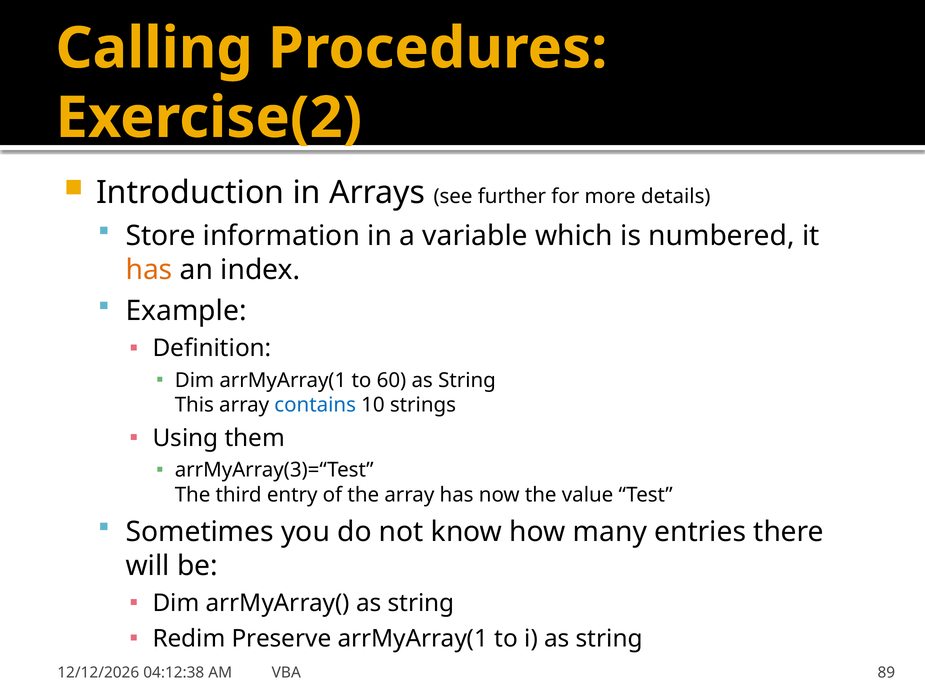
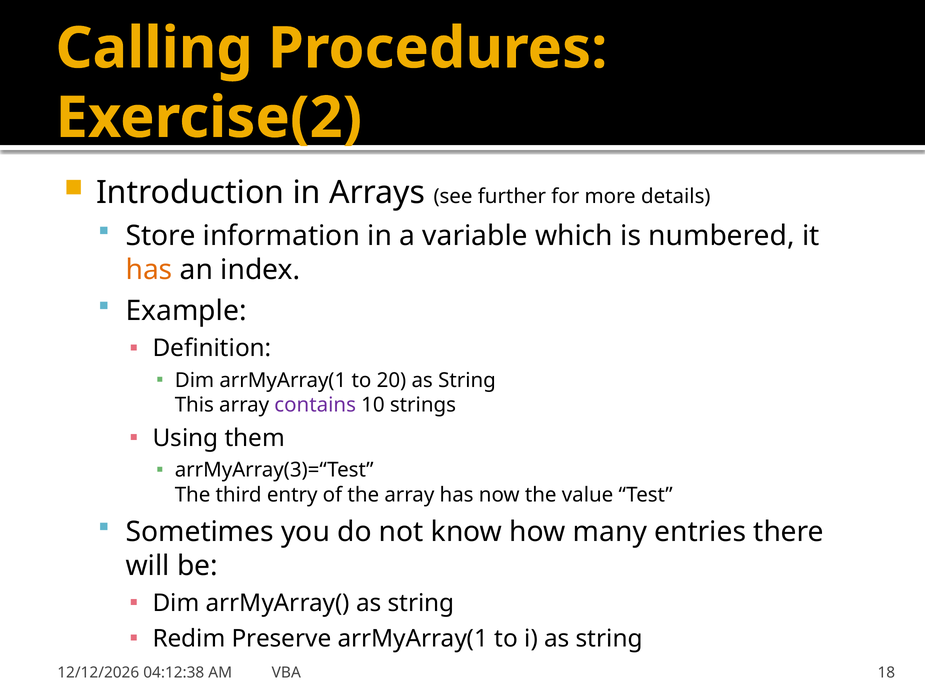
60: 60 -> 20
contains colour: blue -> purple
89: 89 -> 18
